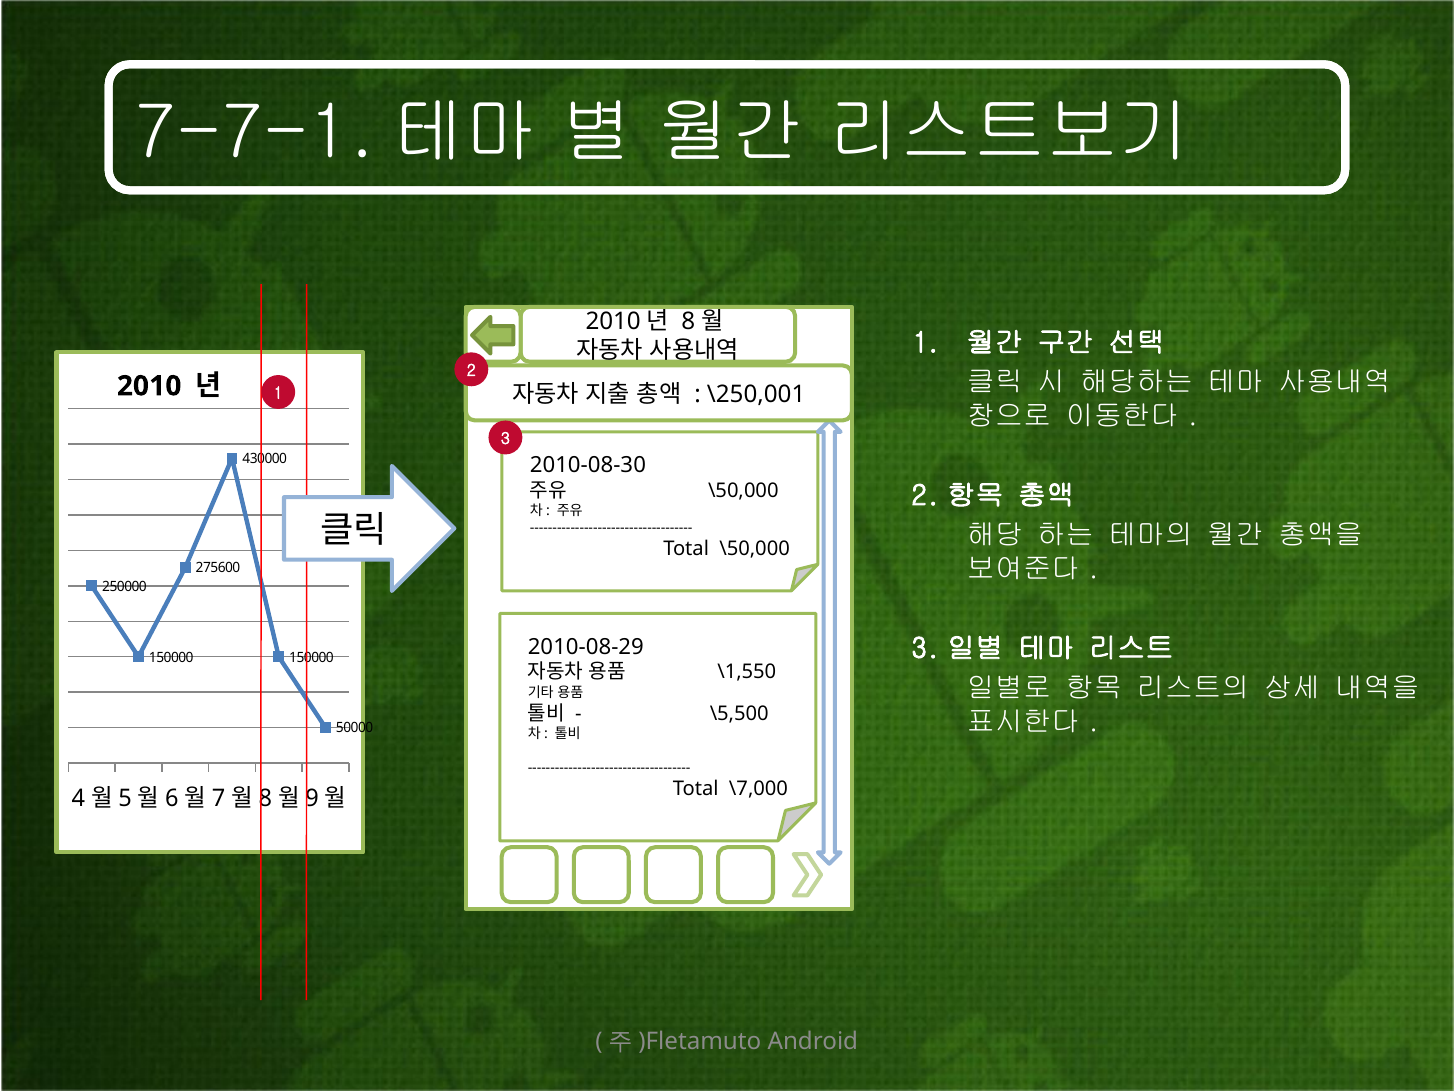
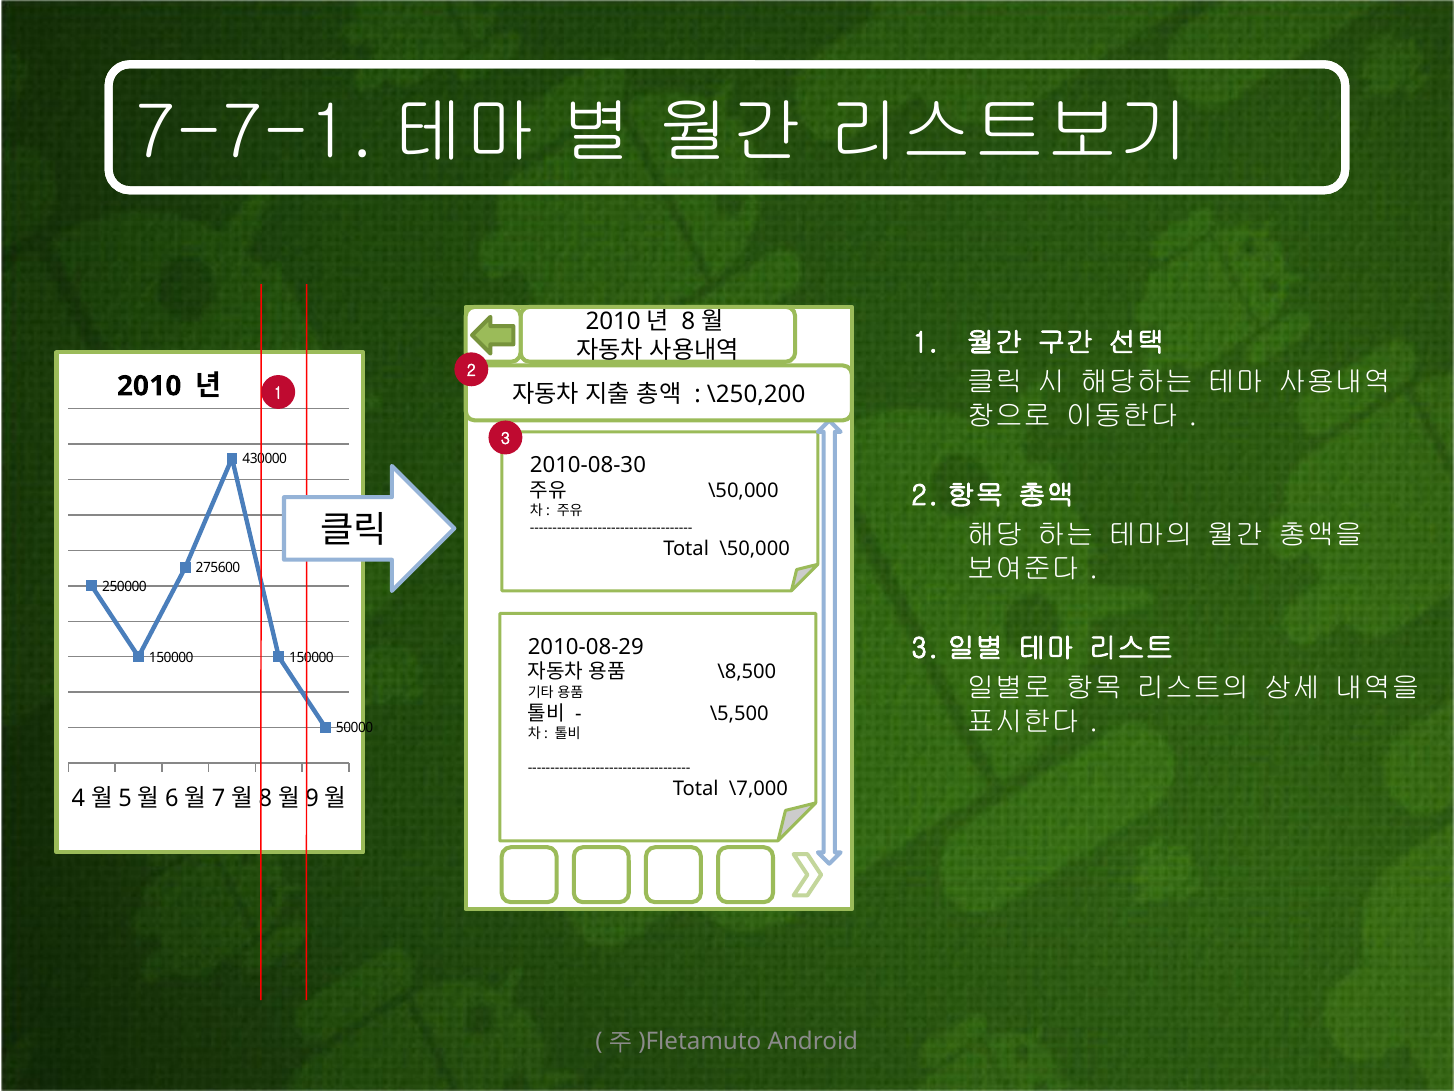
\250,001: \250,001 -> \250,200
\1,550: \1,550 -> \8,500
